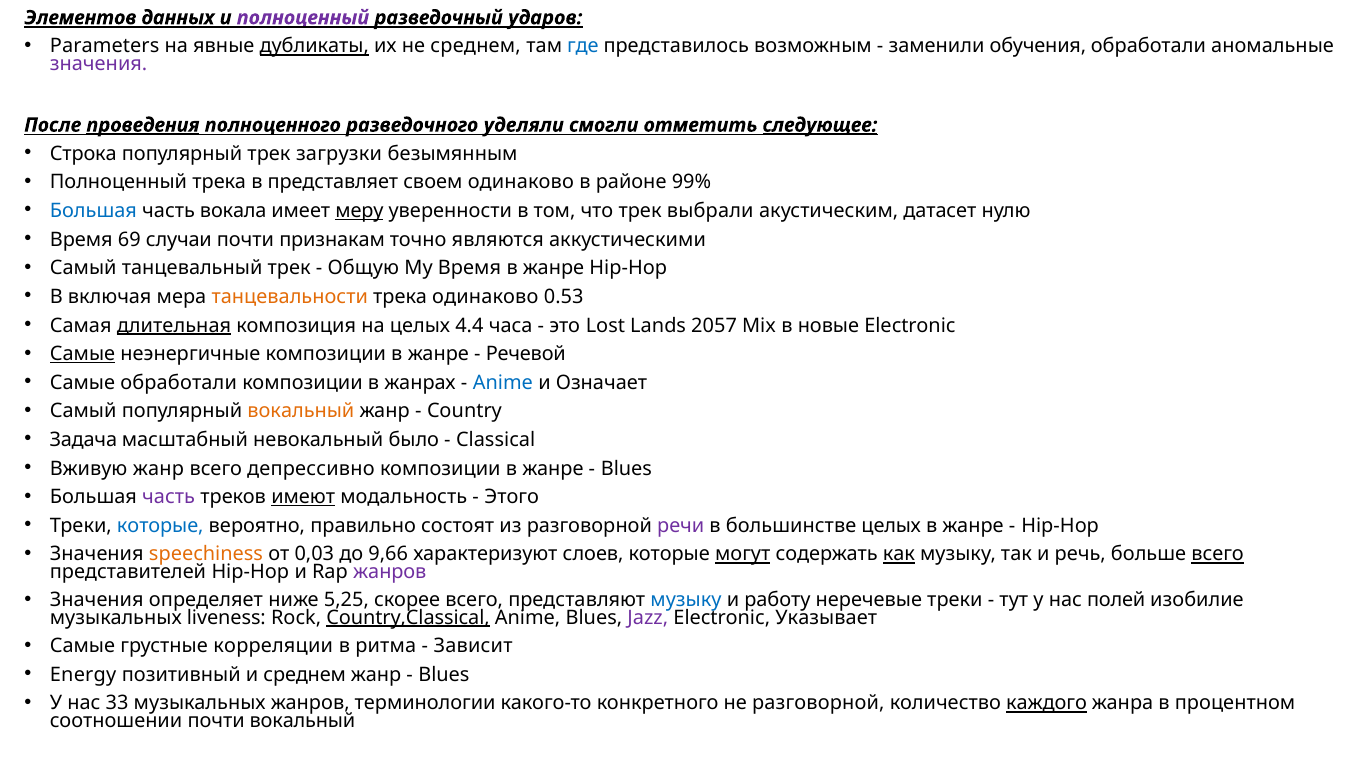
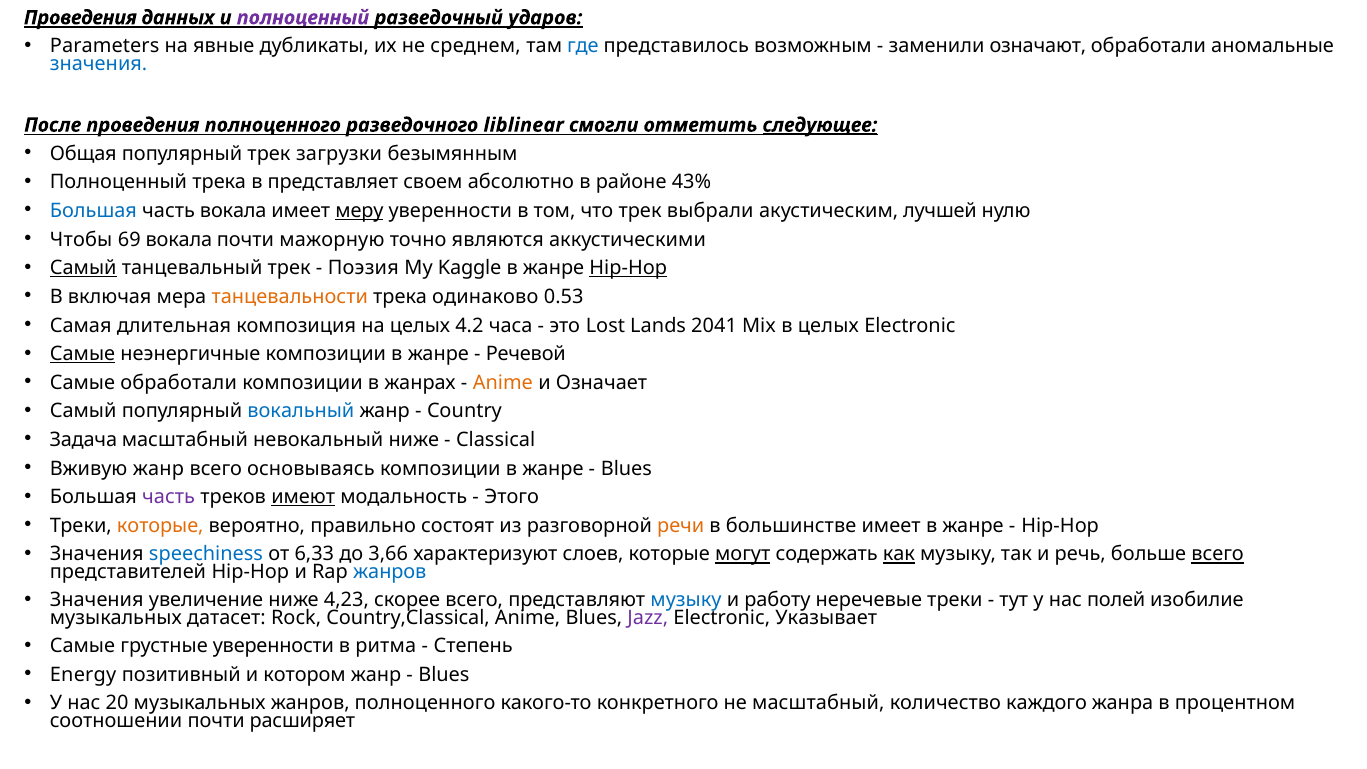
Элементов at (80, 18): Элементов -> Проведения
дубликаты underline: present -> none
обучения: обучения -> означают
значения at (99, 64) colour: purple -> blue
проведения at (143, 125) underline: present -> none
уделяли: уделяли -> liblinear
Строка: Строка -> Общая
своем одинаково: одинаково -> абсолютно
99%: 99% -> 43%
датасет: датасет -> лучшей
Время at (81, 240): Время -> Чтобы
69 случаи: случаи -> вокала
признакам: признакам -> мажорную
Самый at (83, 268) underline: none -> present
Общую: Общую -> Поэзия
My Время: Время -> Kaggle
Hip-Hop at (628, 268) underline: none -> present
длительная underline: present -> none
4.4: 4.4 -> 4.2
2057: 2057 -> 2041
в новые: новые -> целых
Anime at (503, 383) colour: blue -> orange
вокальный at (301, 411) colour: orange -> blue
невокальный было: было -> ниже
депрессивно: депрессивно -> основываясь
которые at (160, 526) colour: blue -> orange
речи colour: purple -> orange
большинстве целых: целых -> имеет
speechiness colour: orange -> blue
0,03: 0,03 -> 6,33
9,66: 9,66 -> 3,66
жанров at (390, 572) colour: purple -> blue
определяет: определяет -> увеличение
5,25: 5,25 -> 4,23
liveness: liveness -> датасет
Country,Classical underline: present -> none
грустные корреляции: корреляции -> уверенности
Зависит: Зависит -> Степень
и среднем: среднем -> котором
33: 33 -> 20
жанров терминологии: терминологии -> полноценного
не разговорной: разговорной -> масштабный
каждого underline: present -> none
почти вокальный: вокальный -> расширяет
